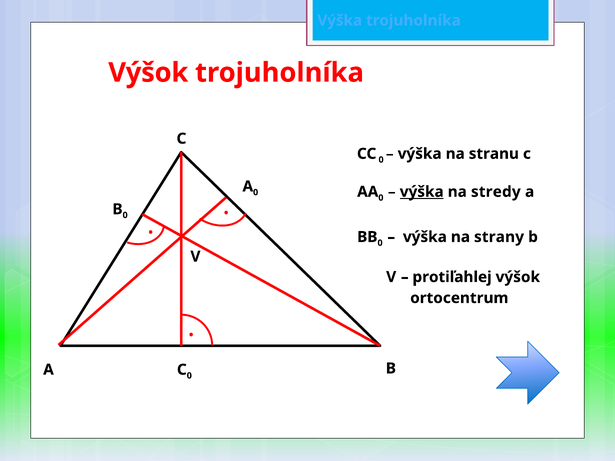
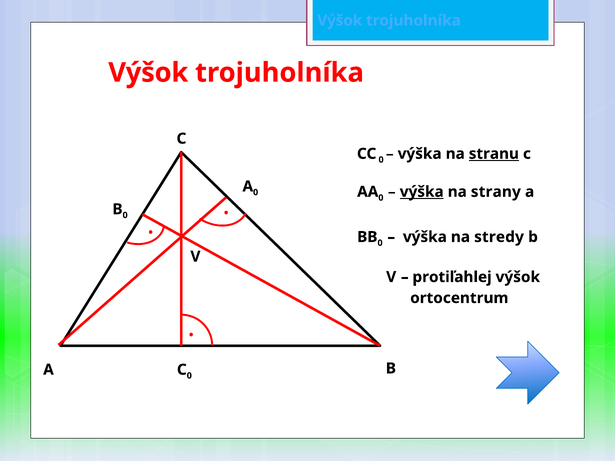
Výška at (340, 21): Výška -> Výšok
stranu underline: none -> present
stredy: stredy -> strany
strany: strany -> stredy
